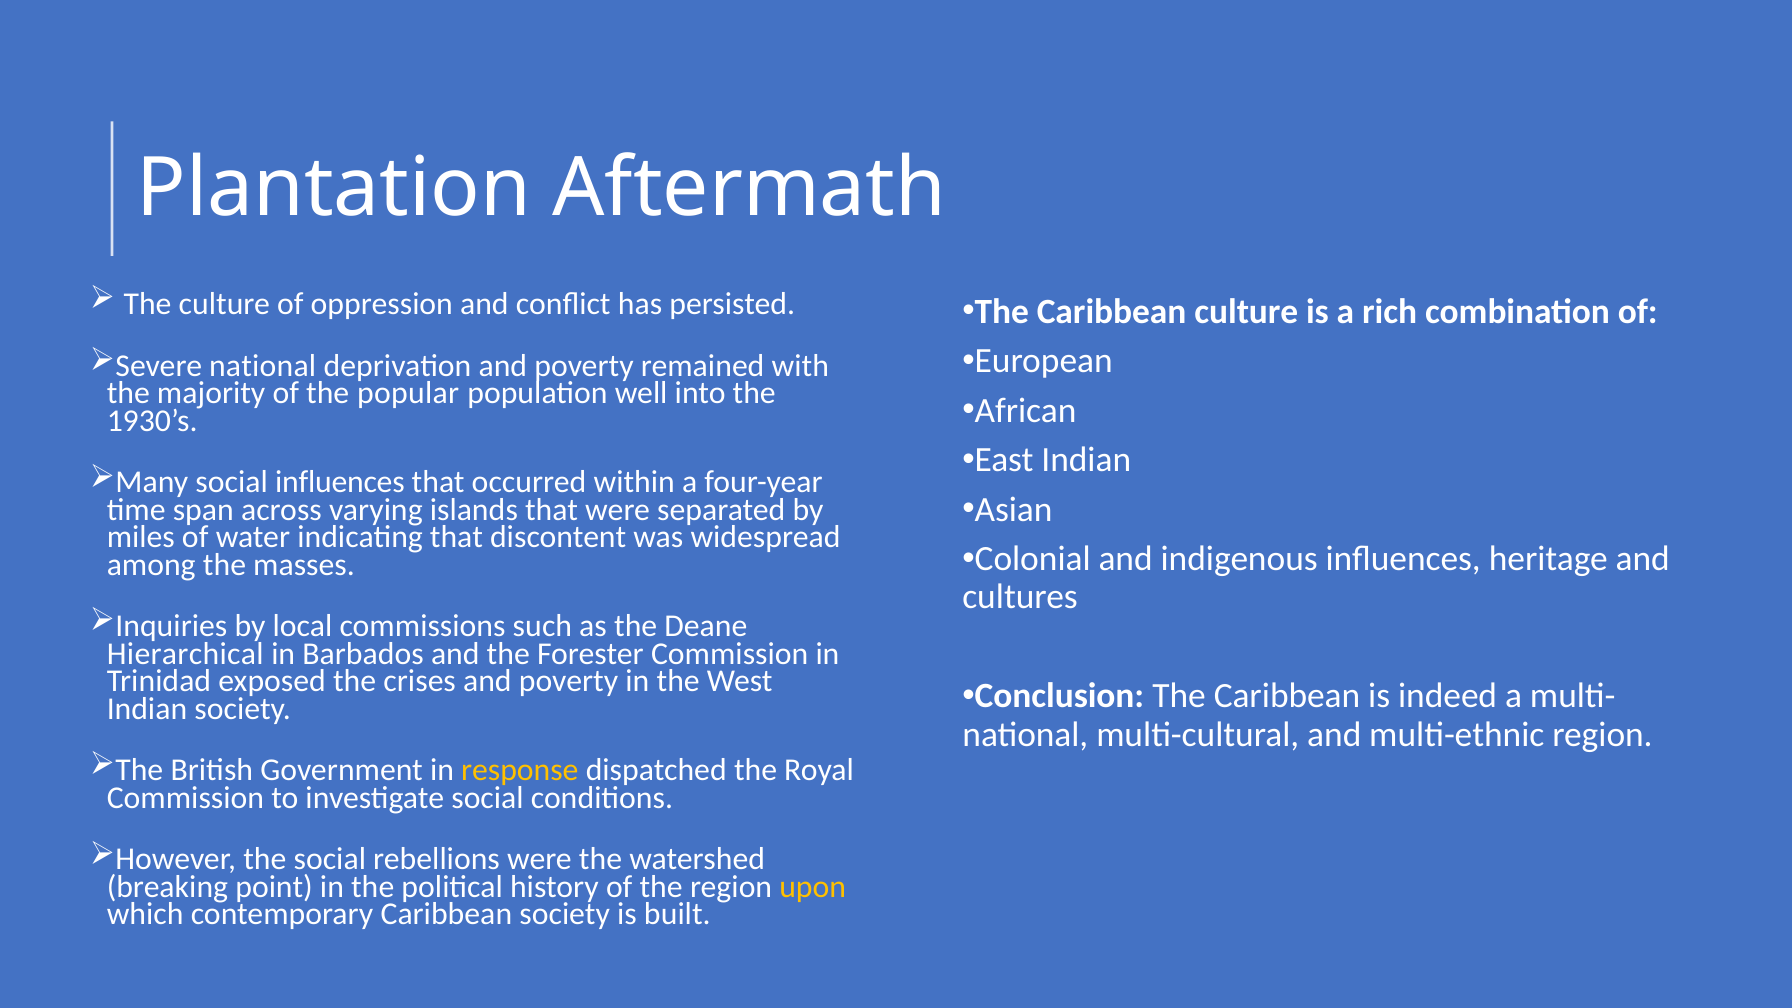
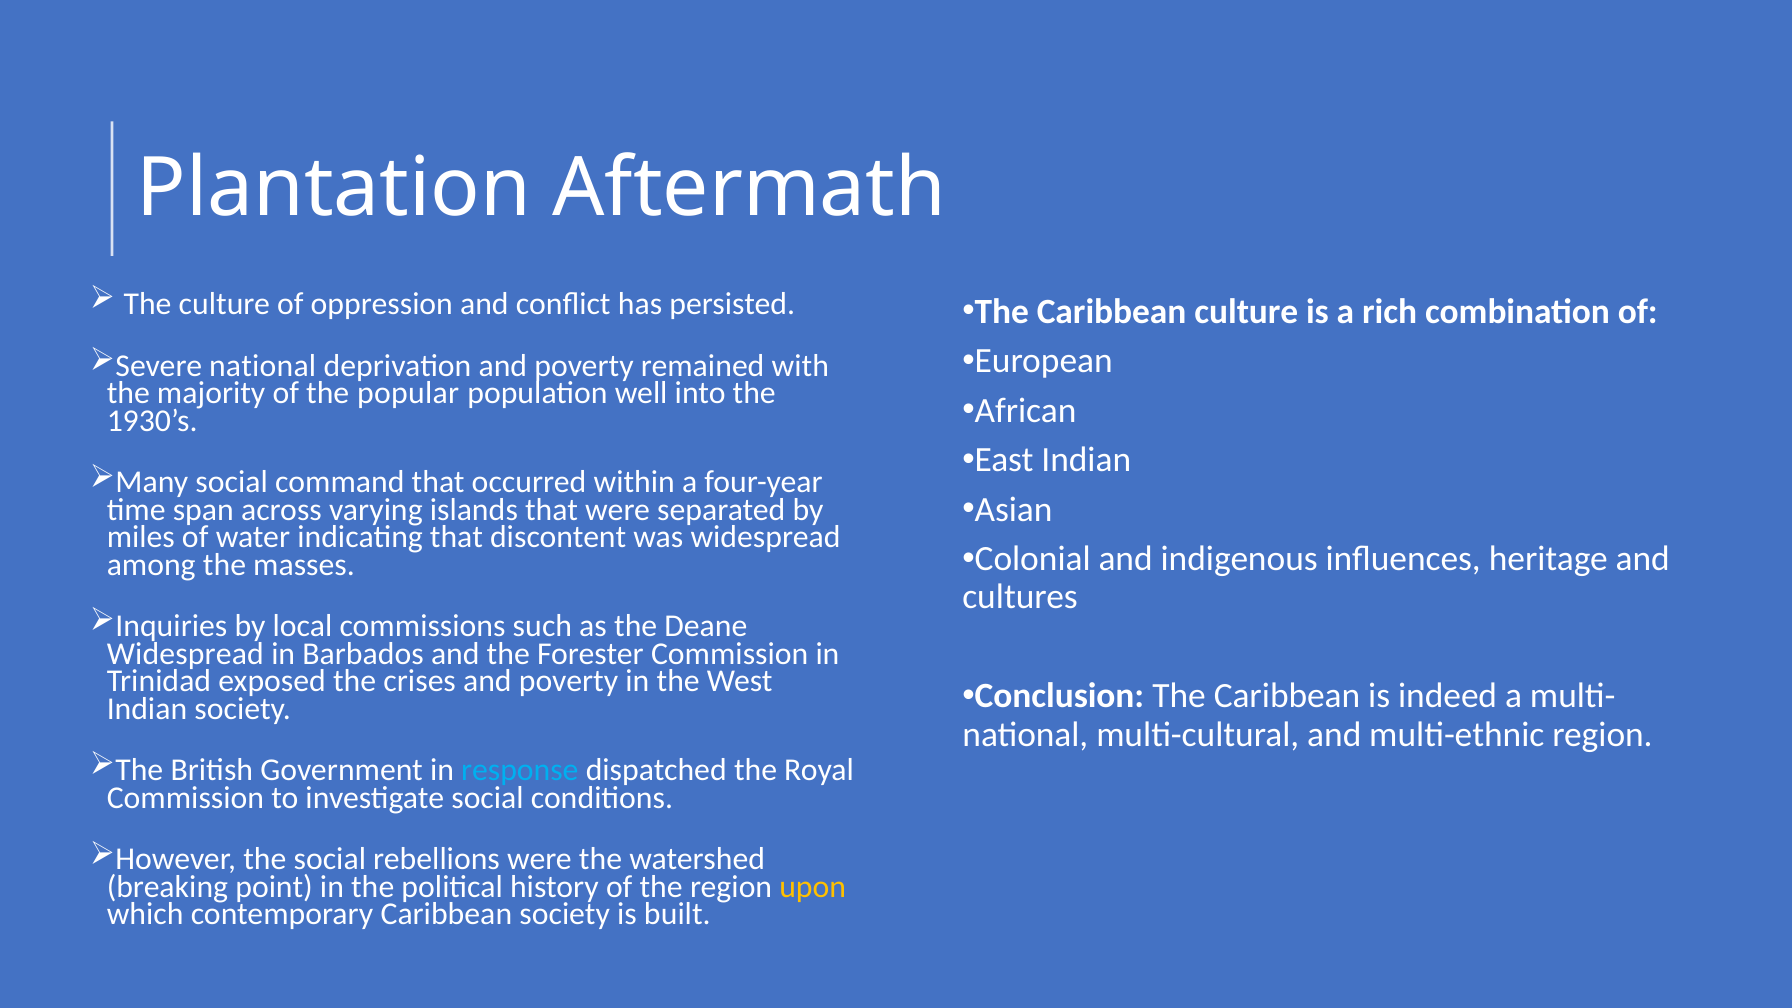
social influences: influences -> command
Hierarchical at (185, 654): Hierarchical -> Widespread
response colour: yellow -> light blue
